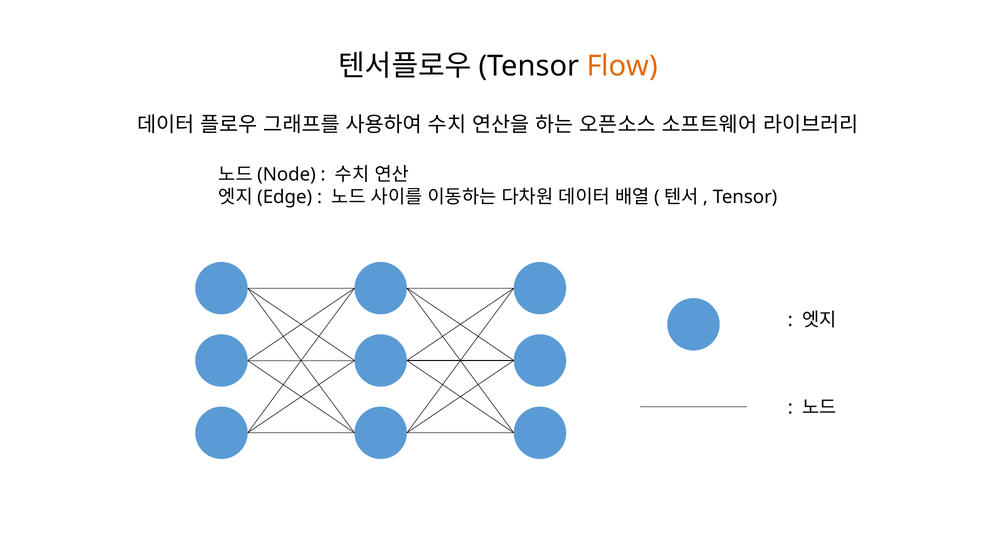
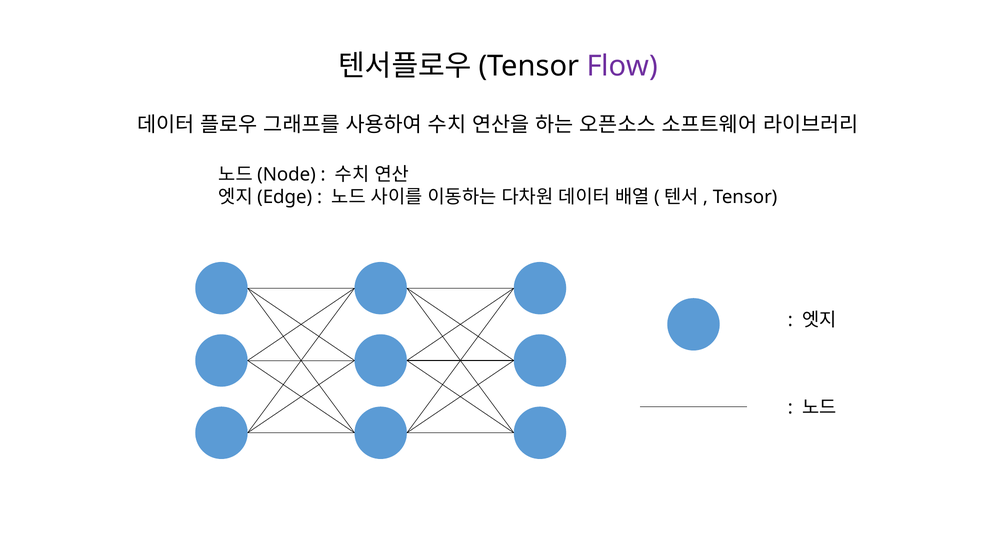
Flow colour: orange -> purple
